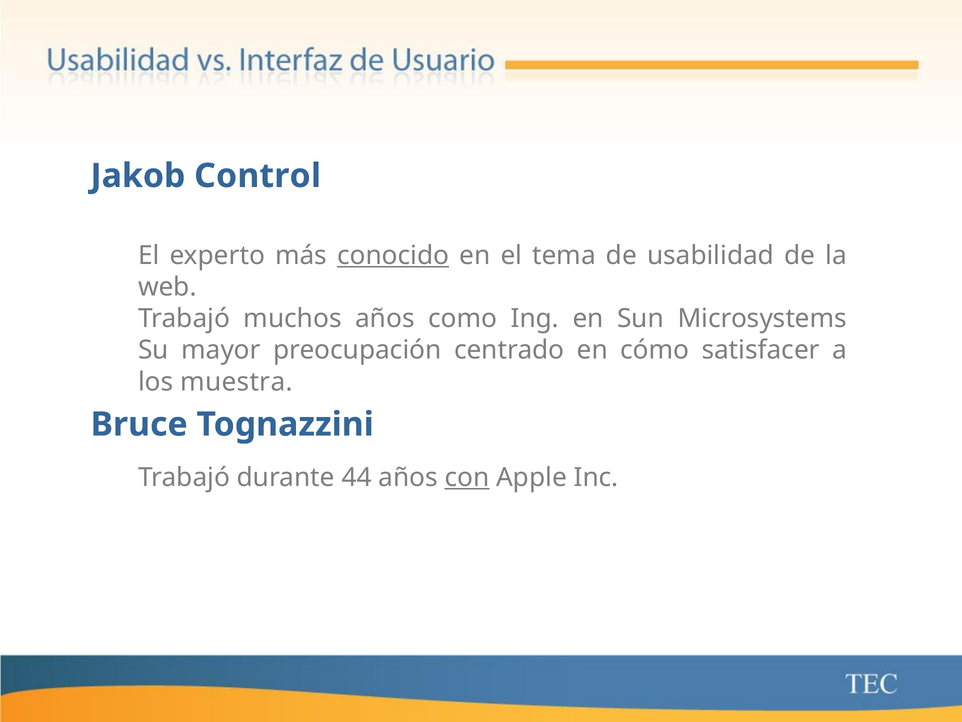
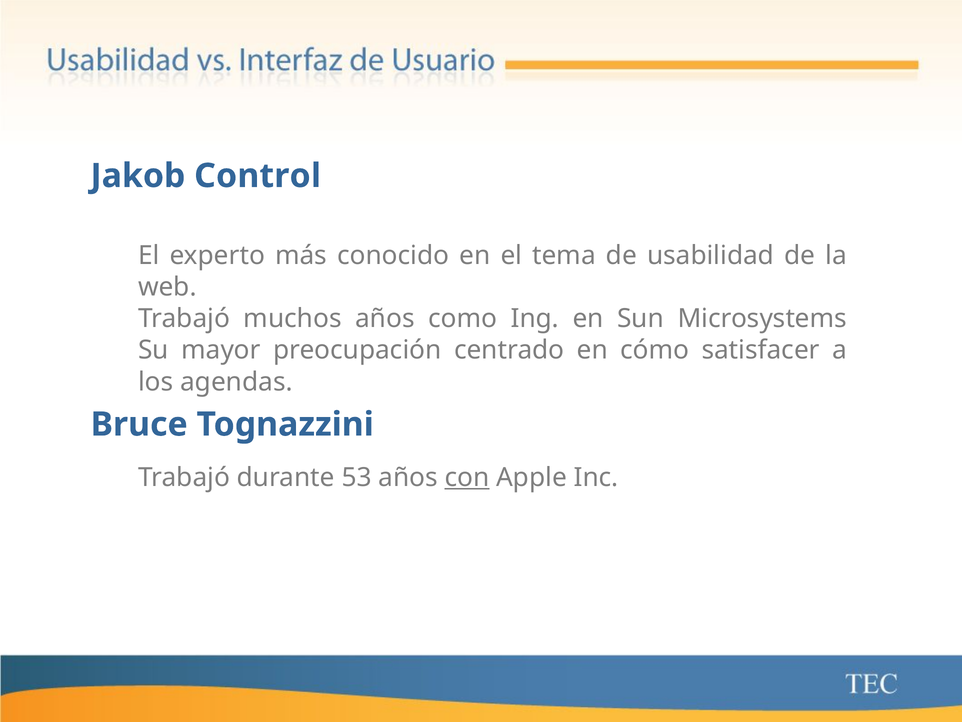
conocido underline: present -> none
muestra: muestra -> agendas
44: 44 -> 53
